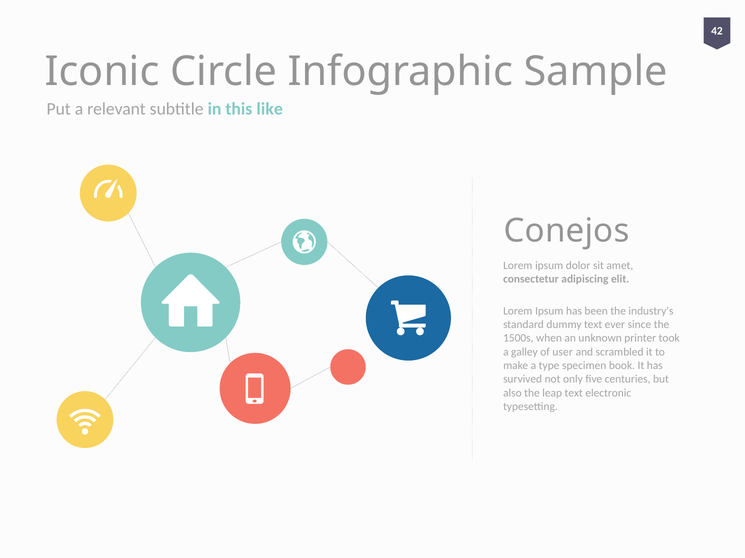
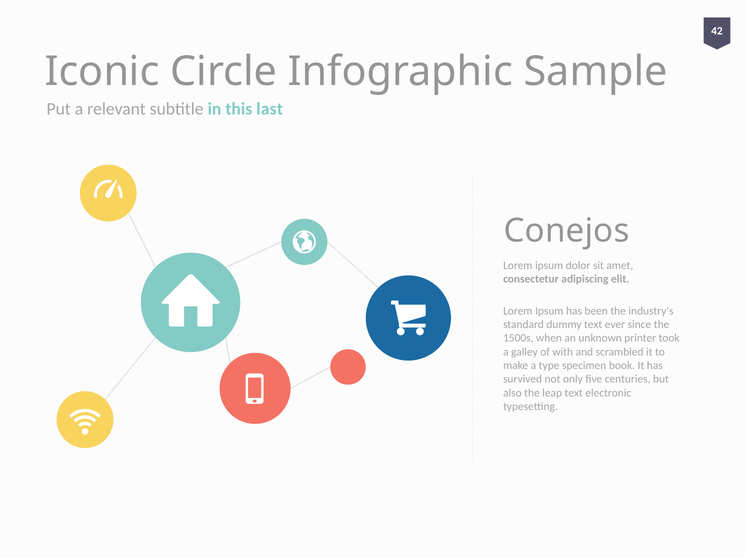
like: like -> last
user: user -> with
